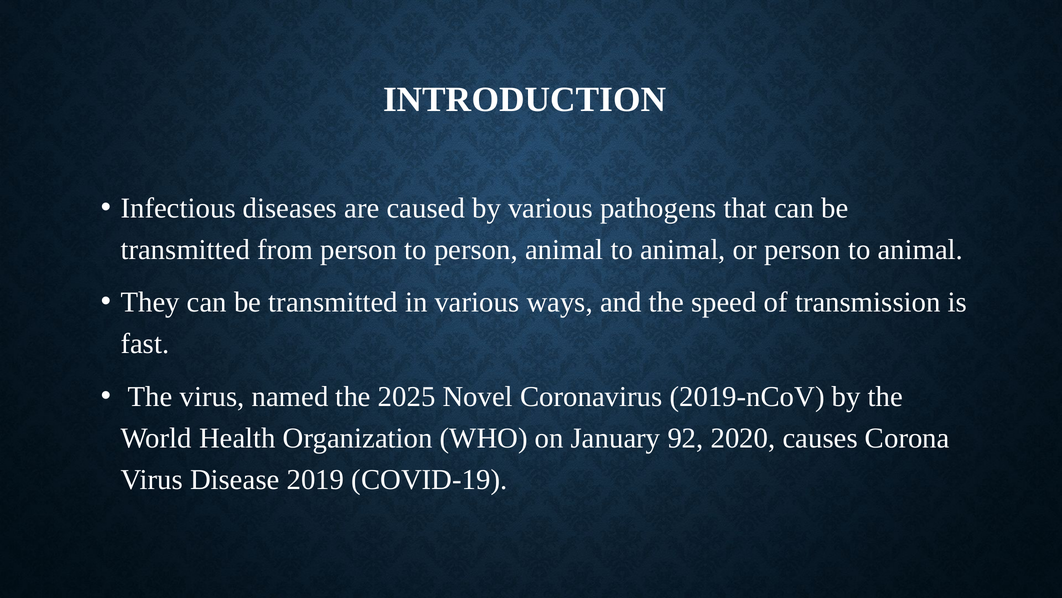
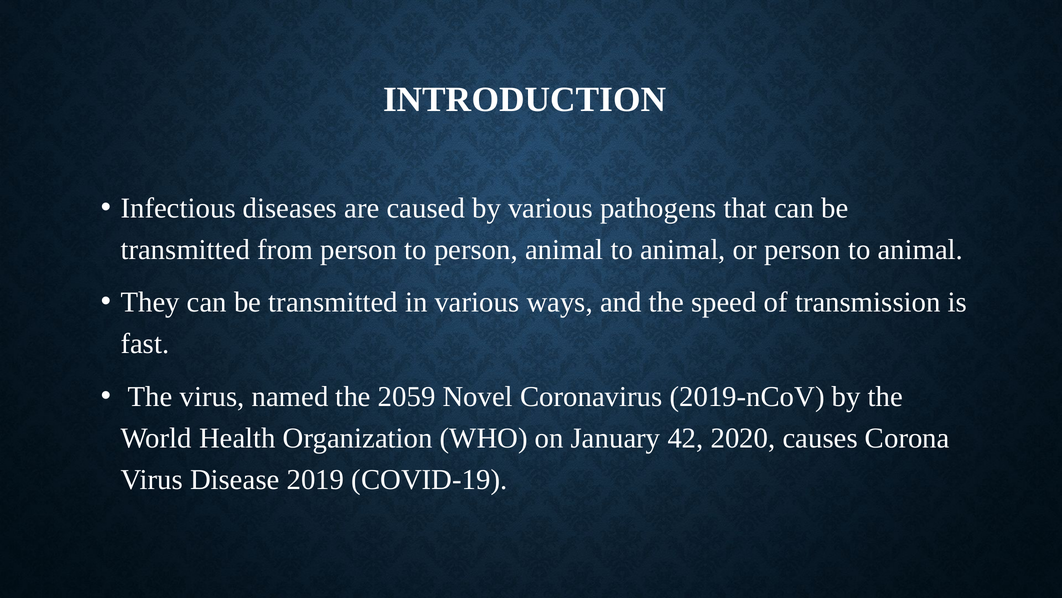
2025: 2025 -> 2059
92: 92 -> 42
